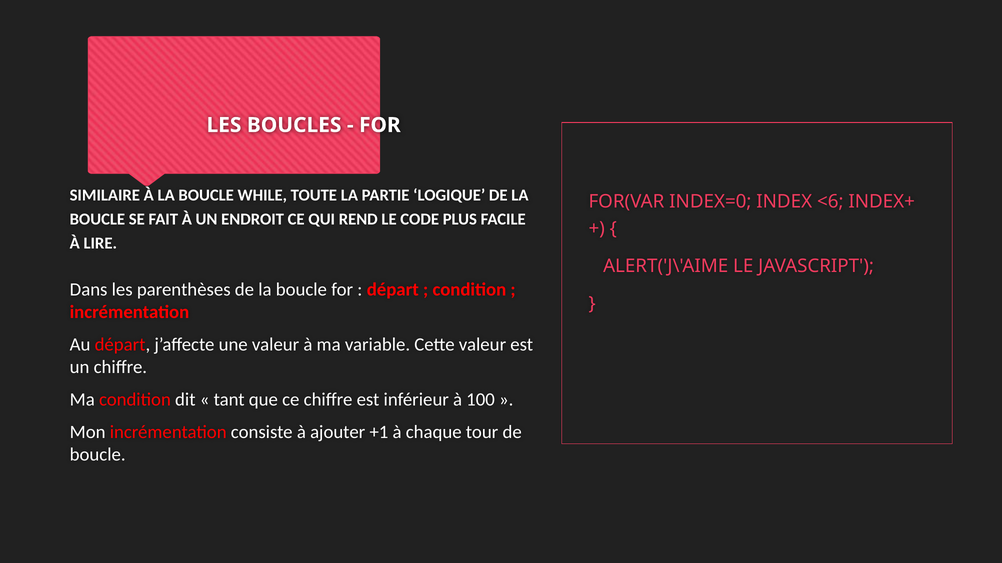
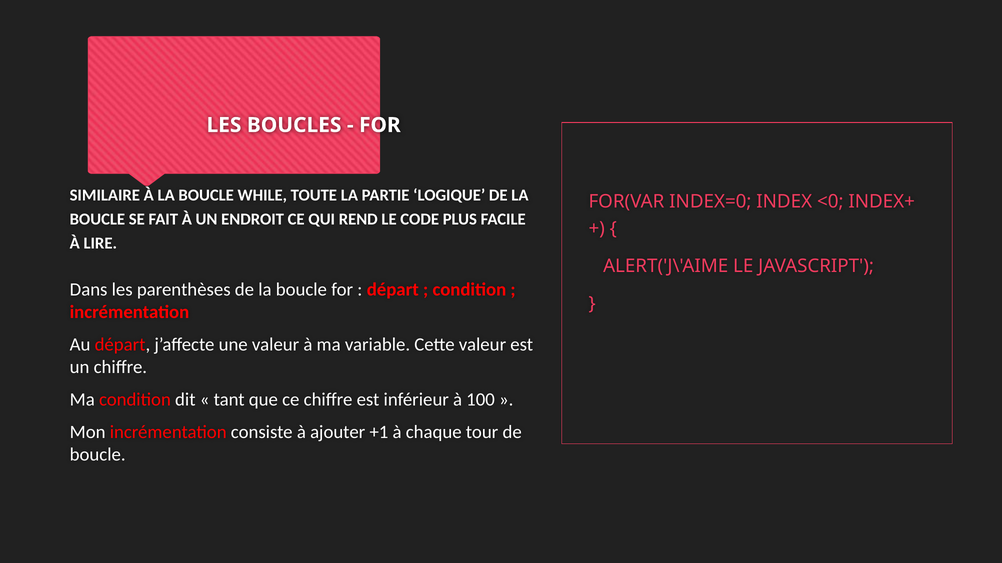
<6: <6 -> <0
